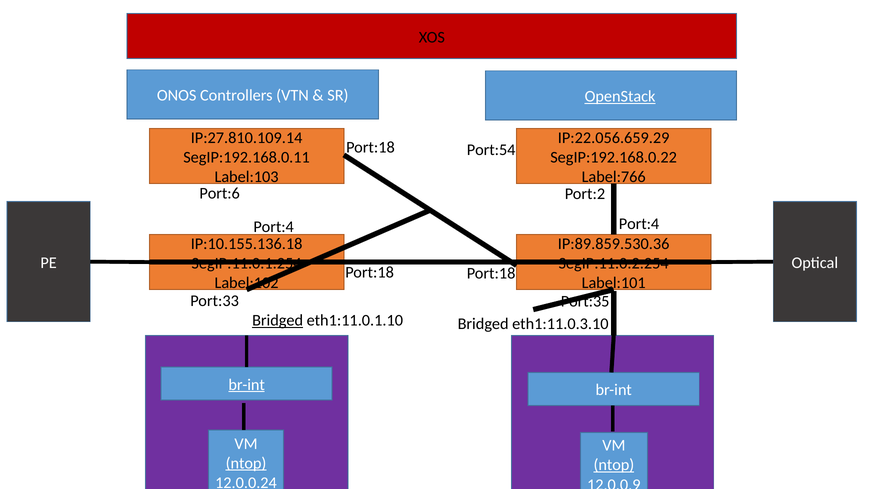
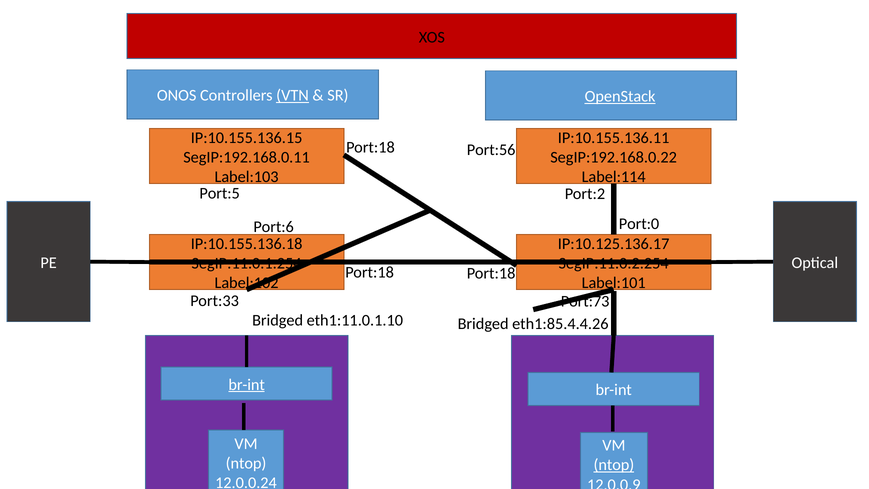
VTN underline: none -> present
IP:27.810.109.14: IP:27.810.109.14 -> IP:10.155.136.15
IP:22.056.659.29: IP:22.056.659.29 -> IP:10.155.136.11
Port:54: Port:54 -> Port:56
Label:766: Label:766 -> Label:114
Port:6: Port:6 -> Port:5
Port:4 at (639, 224): Port:4 -> Port:0
Port:4 at (274, 227): Port:4 -> Port:6
IP:89.859.530.36: IP:89.859.530.36 -> IP:10.125.136.17
Port:35: Port:35 -> Port:73
Bridged at (278, 320) underline: present -> none
eth1:11.0.3.10: eth1:11.0.3.10 -> eth1:85.4.4.26
ntop at (246, 463) underline: present -> none
